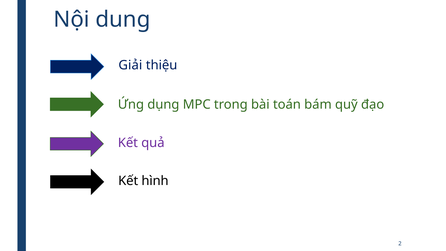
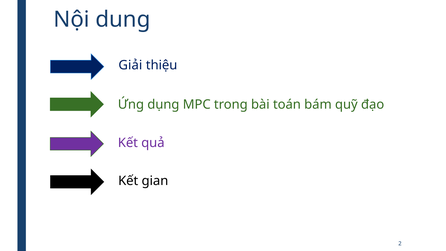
hình: hình -> gian
